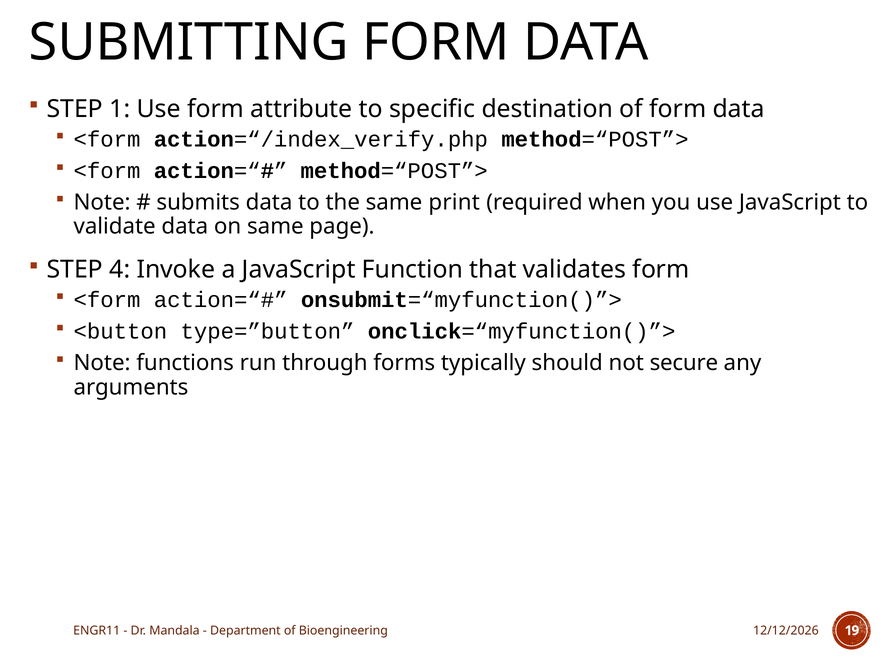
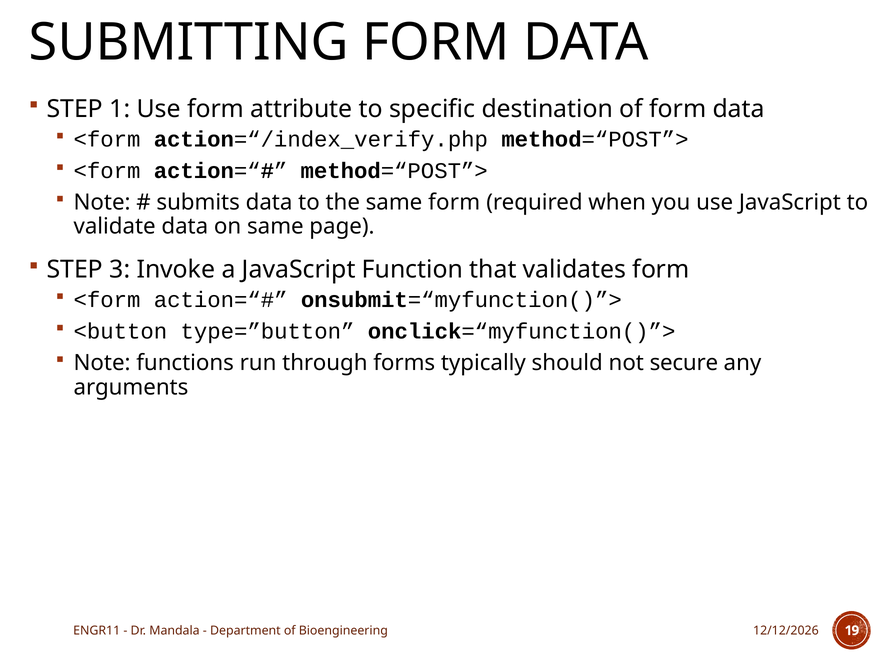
same print: print -> form
4: 4 -> 3
